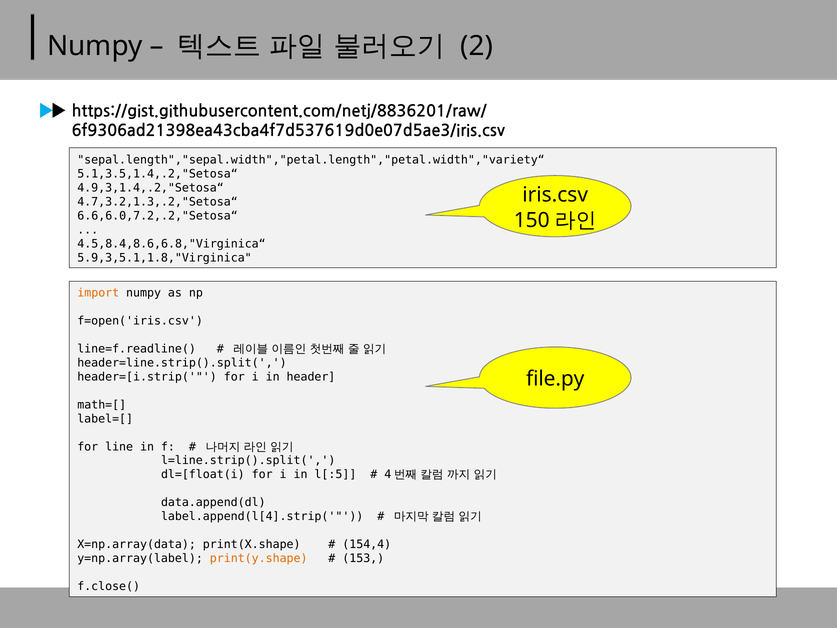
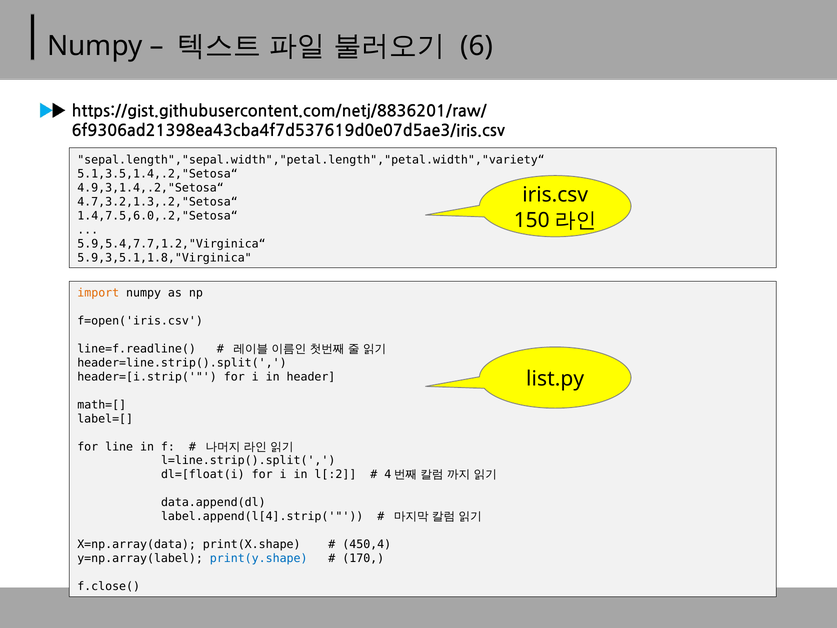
2: 2 -> 6
6.6,6.0,7.2,.2,"Setosa“: 6.6,6.0,7.2,.2,"Setosa“ -> 1.4,7.5,6.0,.2,"Setosa“
4.5,8.4,8.6,6.8,"Virginica“: 4.5,8.4,8.6,6.8,"Virginica“ -> 5.9,5.4,7.7,1.2,"Virginica“
file.py: file.py -> list.py
l[:5: l[:5 -> l[:2
154,4: 154,4 -> 450,4
print(y.shape colour: orange -> blue
153: 153 -> 170
